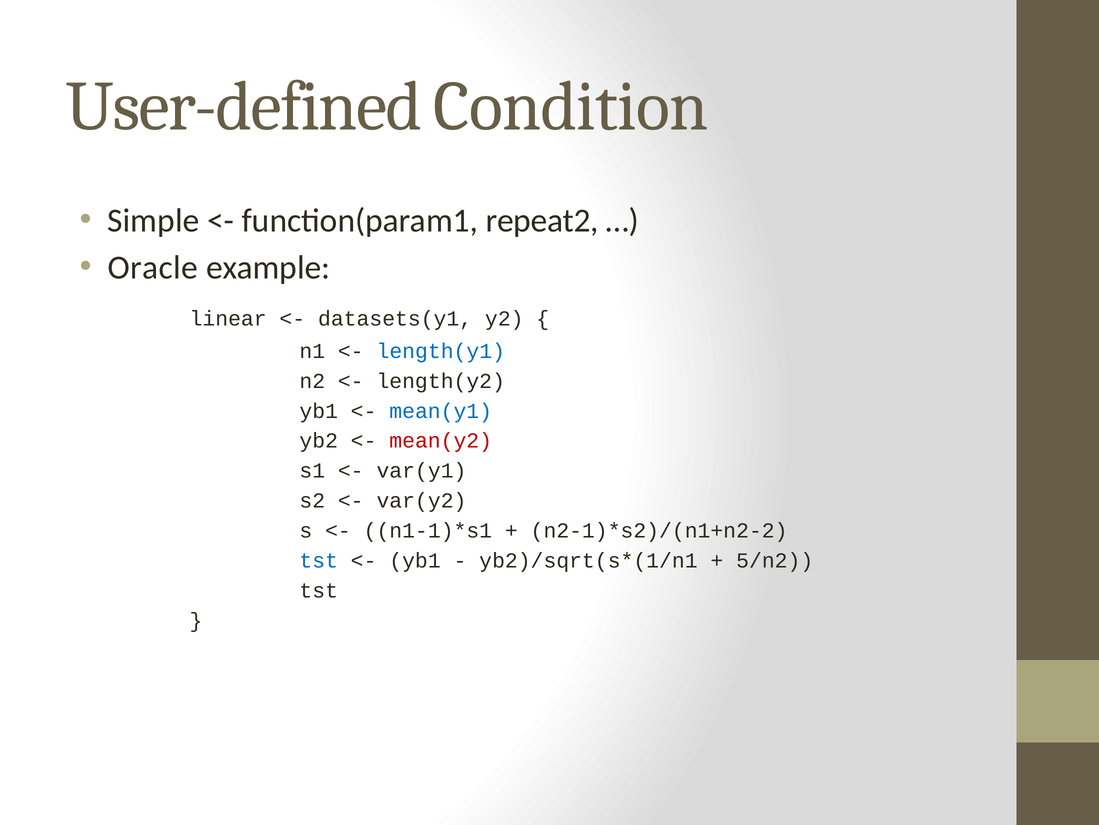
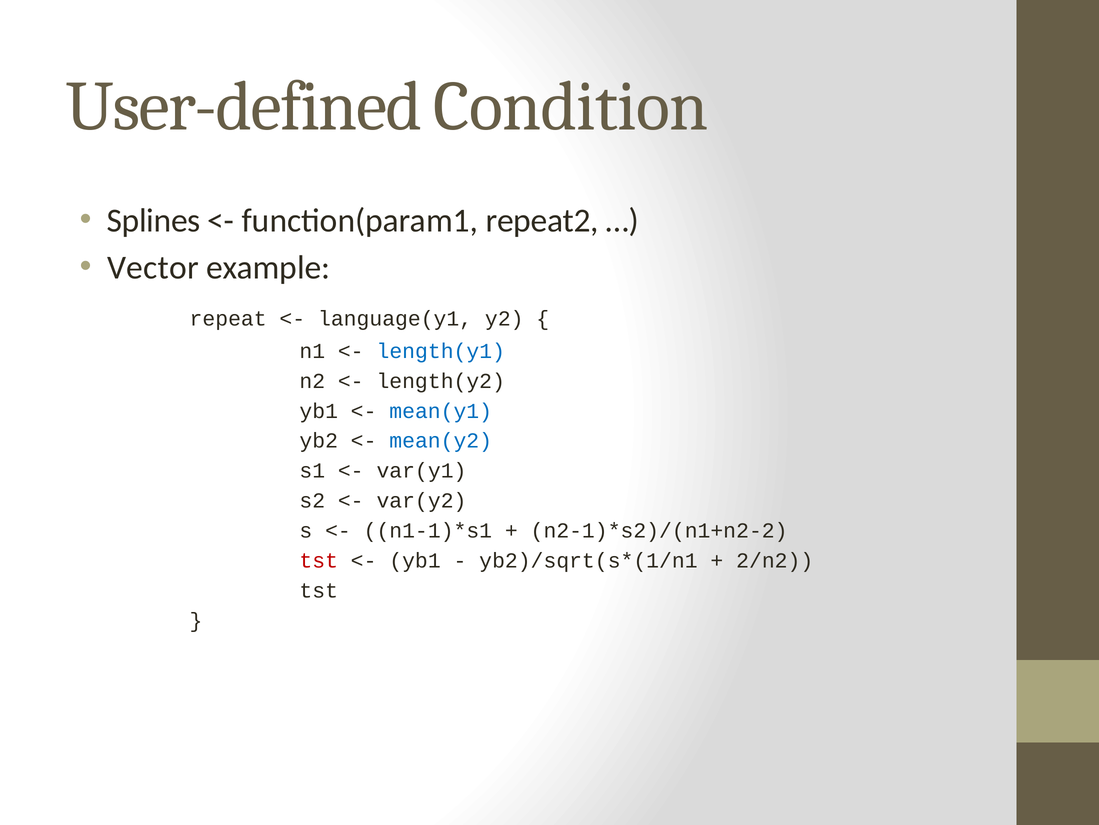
Simple: Simple -> Splines
Oracle: Oracle -> Vector
linear: linear -> repeat
datasets(y1: datasets(y1 -> language(y1
mean(y2 colour: red -> blue
tst at (319, 560) colour: blue -> red
5/n2: 5/n2 -> 2/n2
